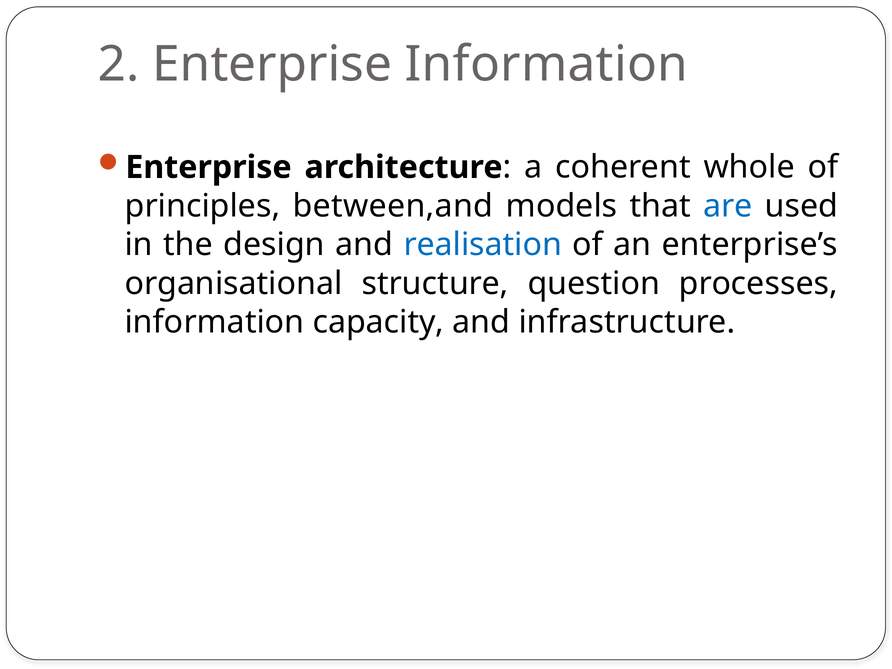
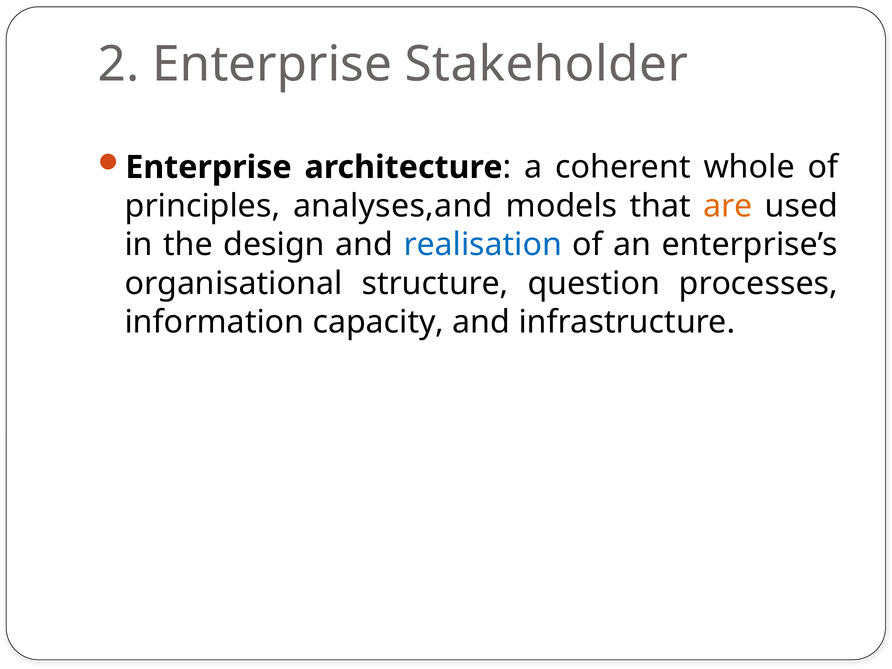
Enterprise Information: Information -> Stakeholder
between,and: between,and -> analyses,and
are colour: blue -> orange
